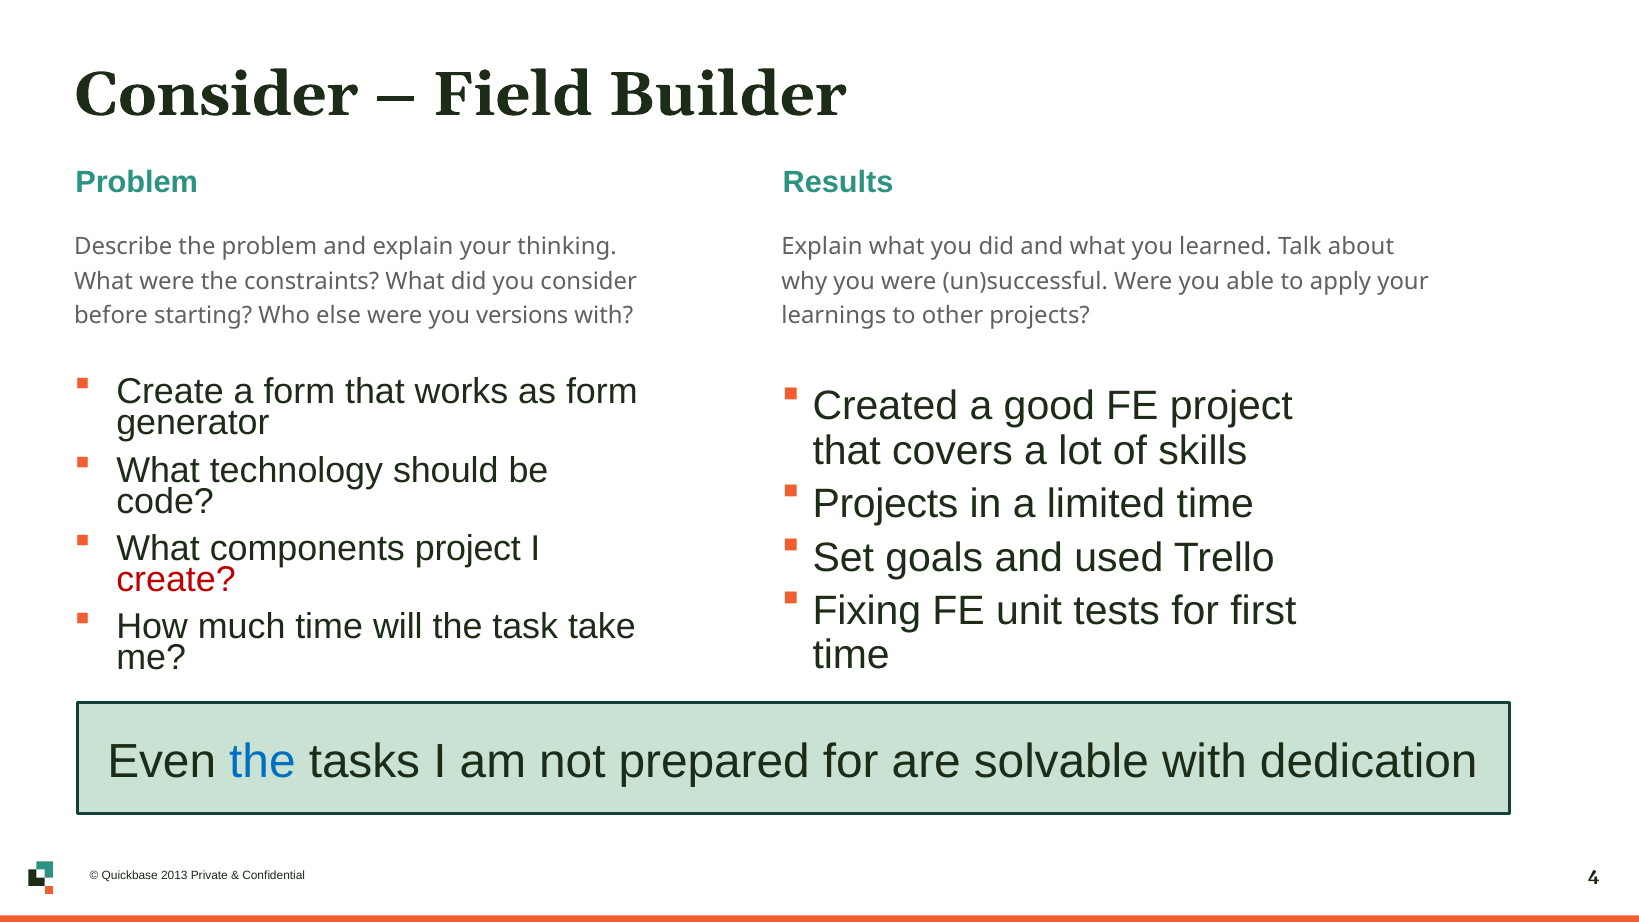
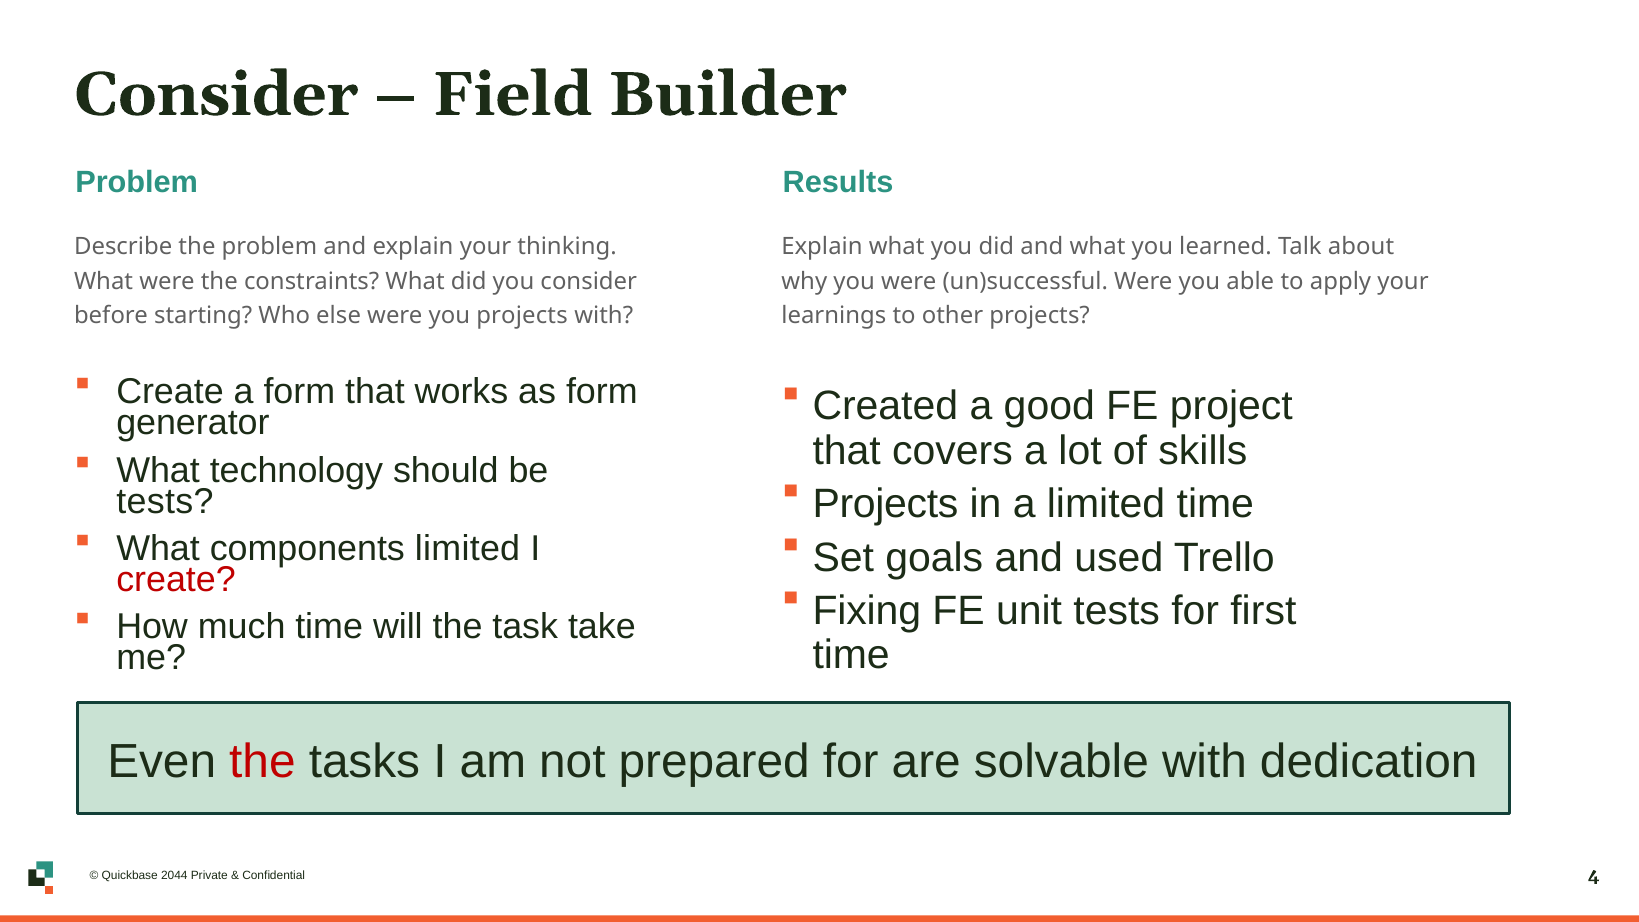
you versions: versions -> projects
code at (165, 501): code -> tests
components project: project -> limited
the at (262, 761) colour: blue -> red
2013: 2013 -> 2044
